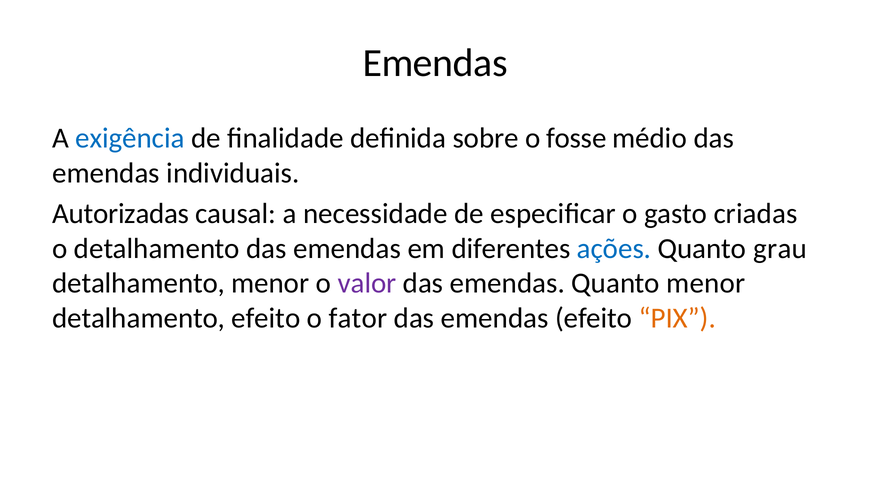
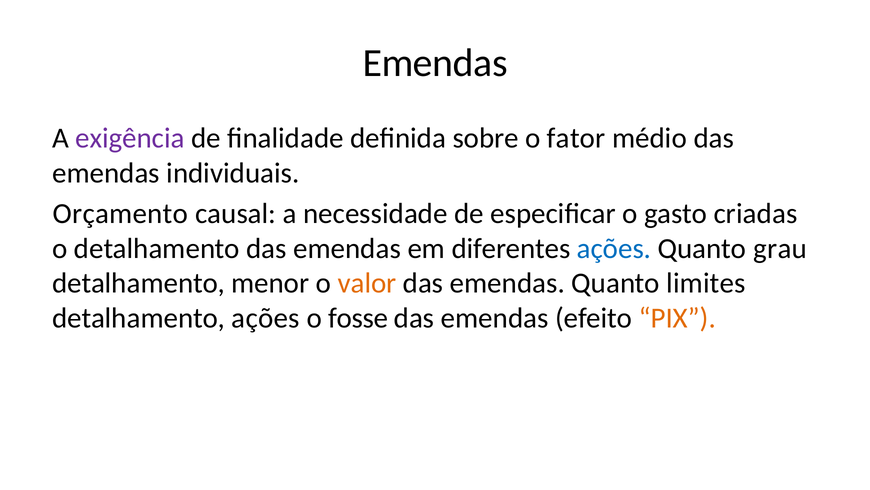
exigência colour: blue -> purple
fosse: fosse -> fator
Autorizadas: Autorizadas -> Orçamento
valor colour: purple -> orange
Quanto menor: menor -> limites
detalhamento efeito: efeito -> ações
fator: fator -> fosse
